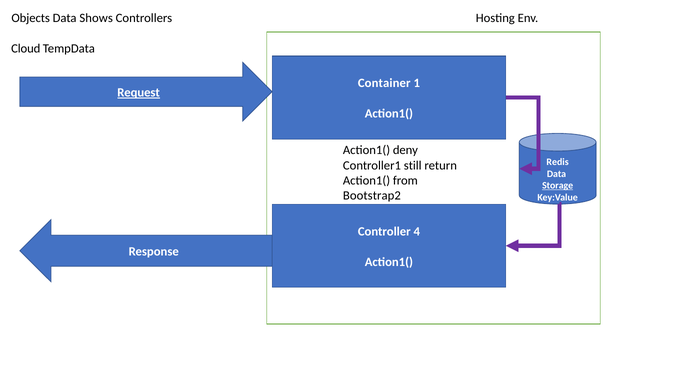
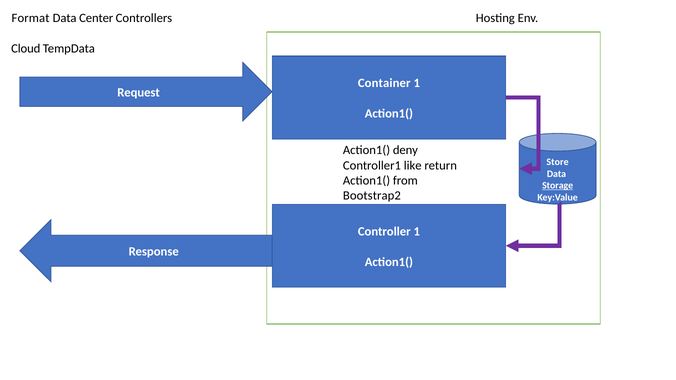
Objects: Objects -> Format
Shows: Shows -> Center
Request underline: present -> none
Redis: Redis -> Store
still: still -> like
Controller 4: 4 -> 1
